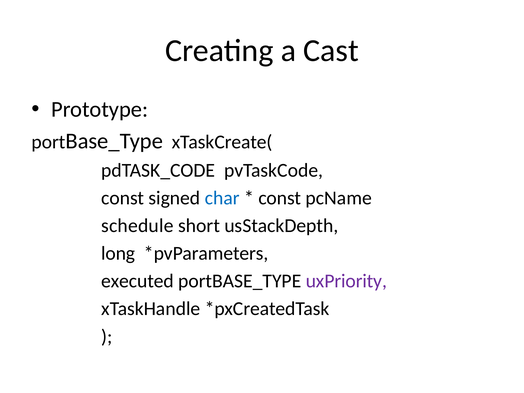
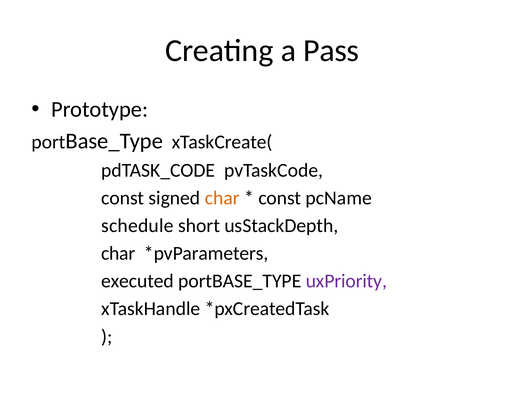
Cast: Cast -> Pass
char at (222, 198) colour: blue -> orange
long at (118, 253): long -> char
